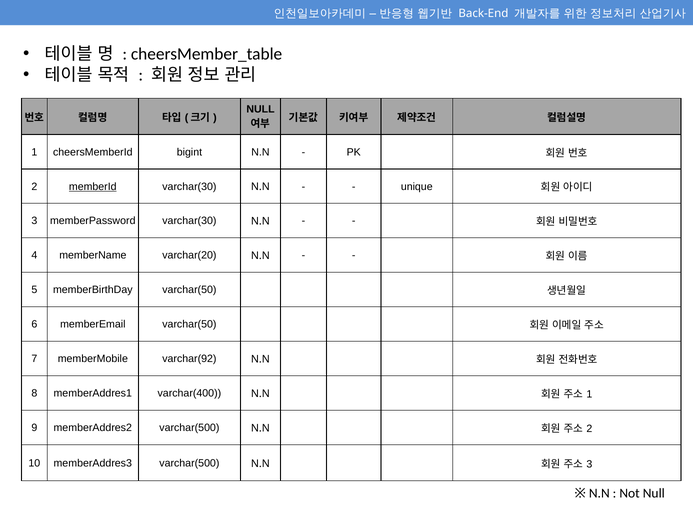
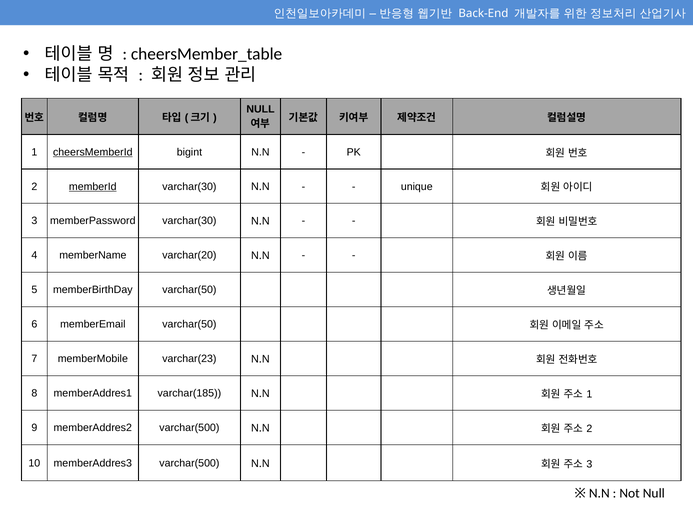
cheersMemberId underline: none -> present
varchar(92: varchar(92 -> varchar(23
varchar(400: varchar(400 -> varchar(185
